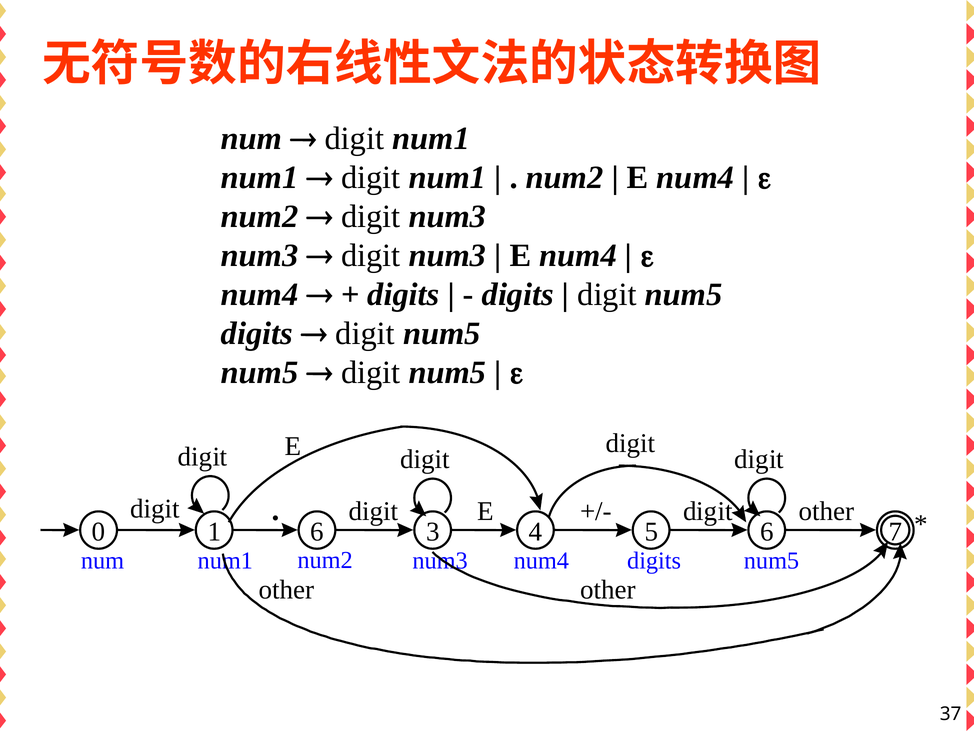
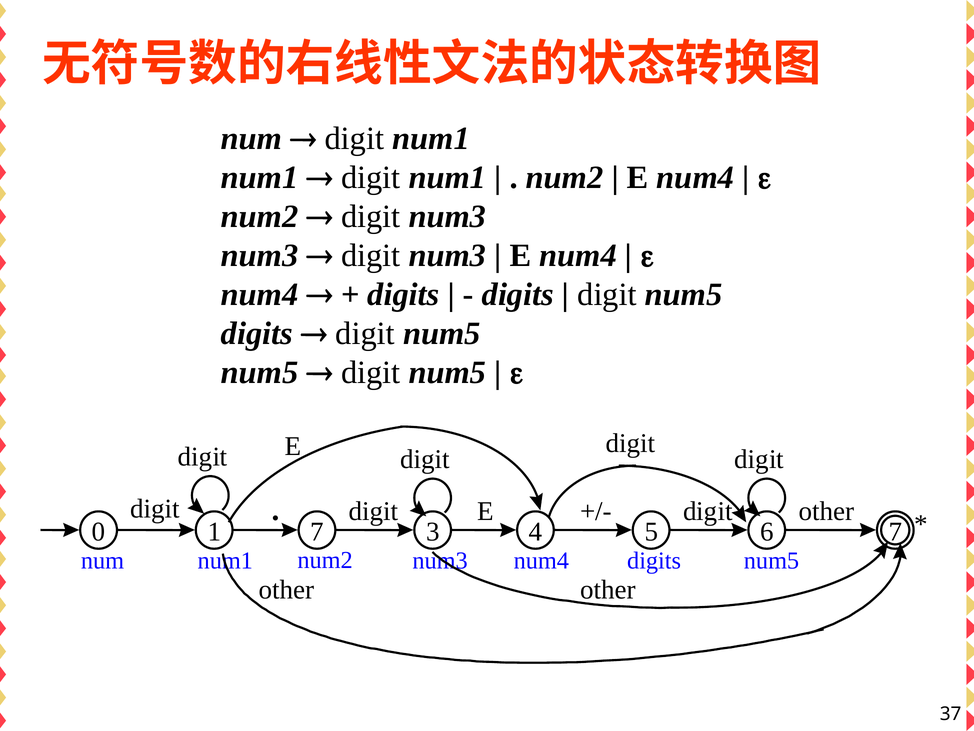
0 6: 6 -> 7
